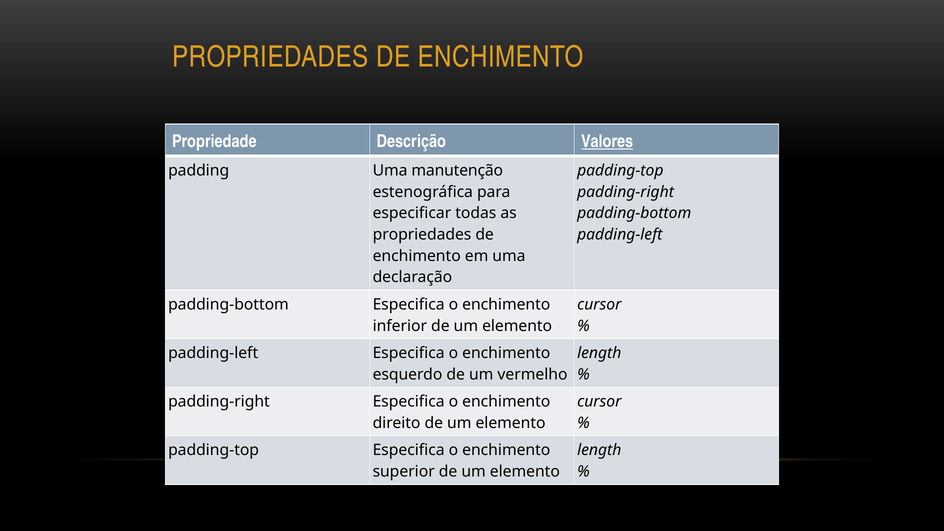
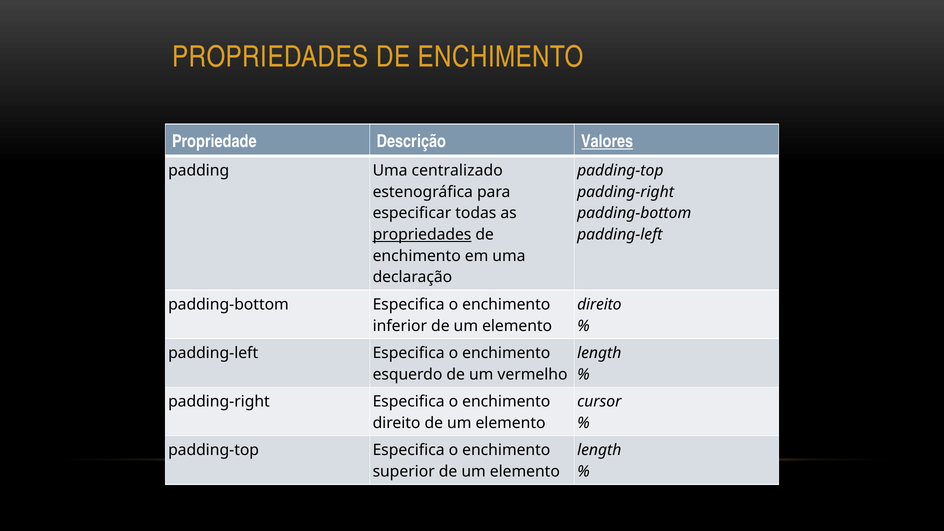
manutenção: manutenção -> centralizado
propriedades at (422, 235) underline: none -> present
cursor at (599, 305): cursor -> direito
